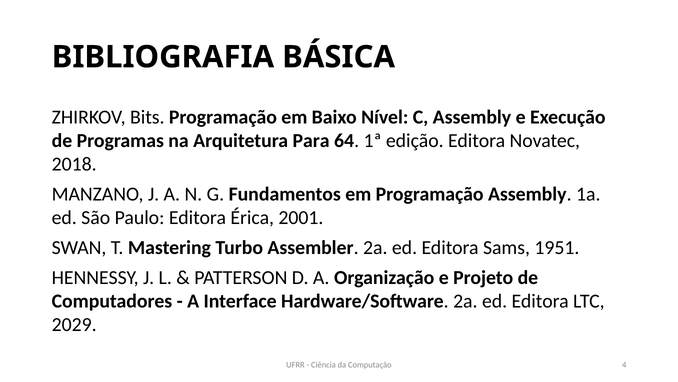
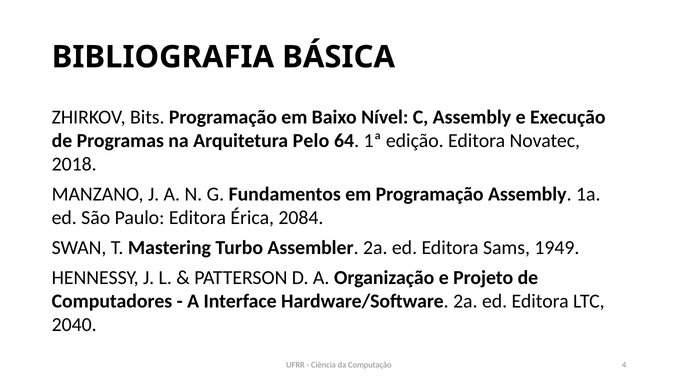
Para: Para -> Pelo
2001: 2001 -> 2084
1951: 1951 -> 1949
2029: 2029 -> 2040
